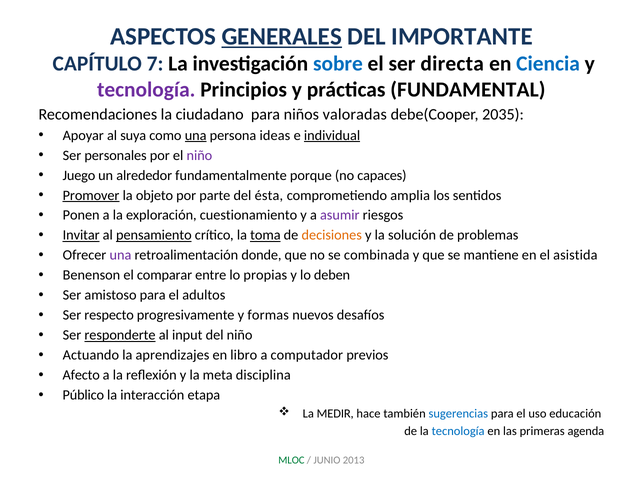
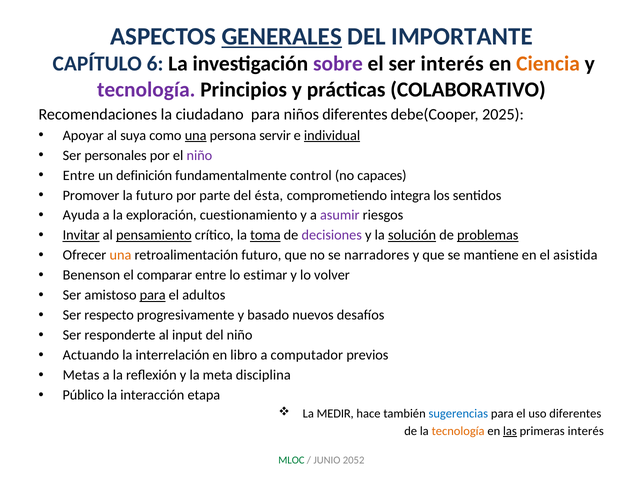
7: 7 -> 6
sobre colour: blue -> purple
ser directa: directa -> interés
Ciencia colour: blue -> orange
FUNDAMENTAL: FUNDAMENTAL -> COLABORATIVO
niños valoradas: valoradas -> diferentes
2035: 2035 -> 2025
ideas: ideas -> servir
Juego at (79, 175): Juego -> Entre
alrededor: alrededor -> definición
porque: porque -> control
Promover underline: present -> none
la objeto: objeto -> futuro
amplia: amplia -> integra
Ponen: Ponen -> Ayuda
decisiones colour: orange -> purple
solución underline: none -> present
problemas underline: none -> present
una at (121, 255) colour: purple -> orange
retroalimentación donde: donde -> futuro
combinada: combinada -> narradores
propias: propias -> estimar
deben: deben -> volver
para at (153, 295) underline: none -> present
formas: formas -> basado
responderte underline: present -> none
aprendizajes: aprendizajes -> interrelación
Afecto: Afecto -> Metas
uso educación: educación -> diferentes
tecnología at (458, 431) colour: blue -> orange
las underline: none -> present
primeras agenda: agenda -> interés
2013: 2013 -> 2052
